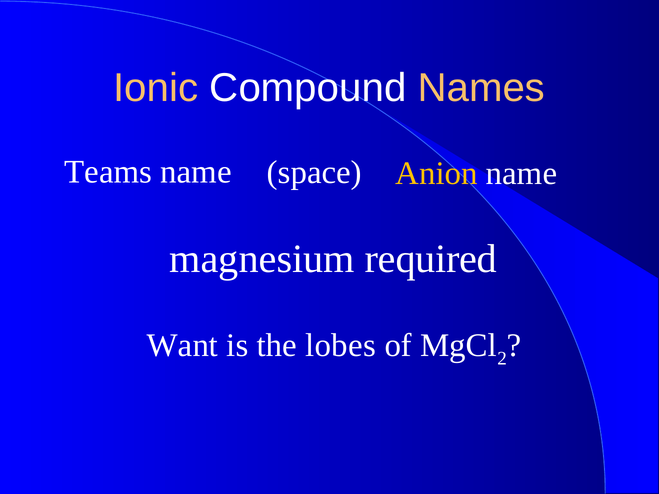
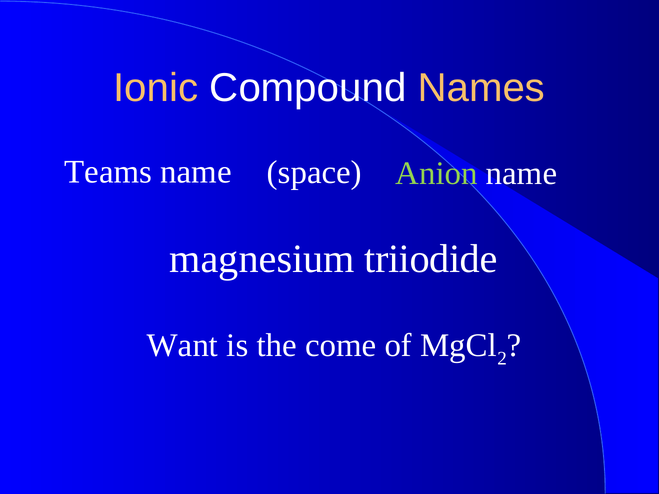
Anion colour: yellow -> light green
required: required -> triiodide
lobes: lobes -> come
